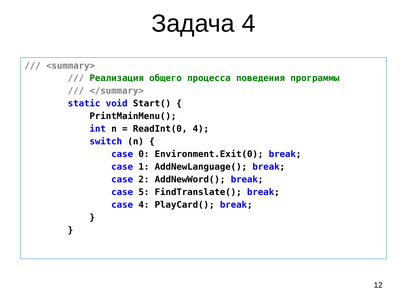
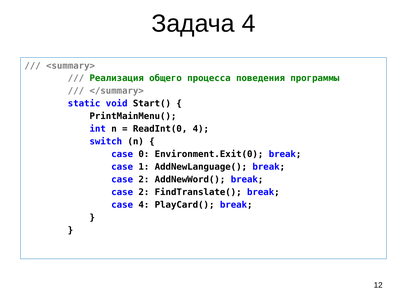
5 at (144, 192): 5 -> 2
